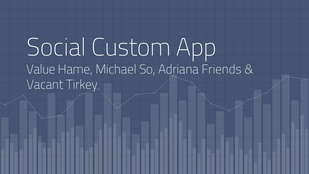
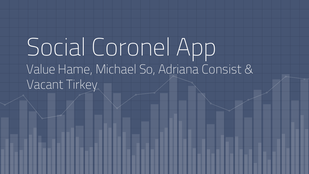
Custom: Custom -> Coronel
Friends: Friends -> Consist
